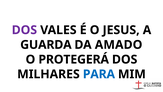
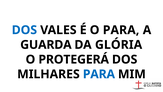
DOS at (24, 30) colour: purple -> blue
O JESUS: JESUS -> PARA
AMADO: AMADO -> GLÓRIA
